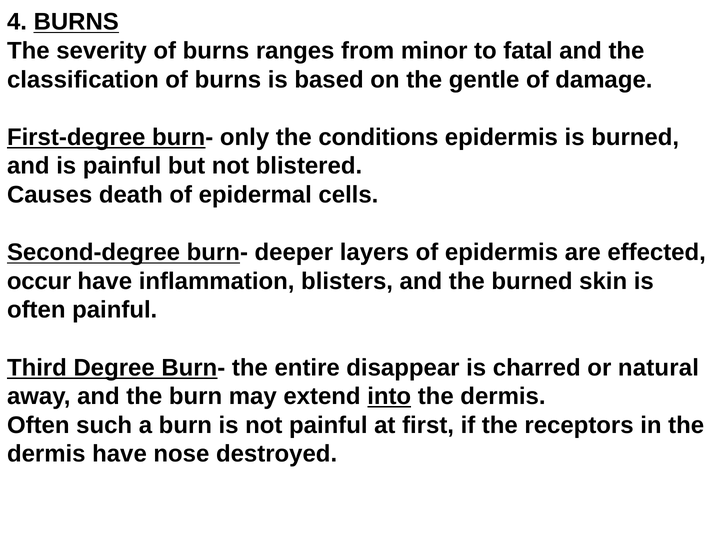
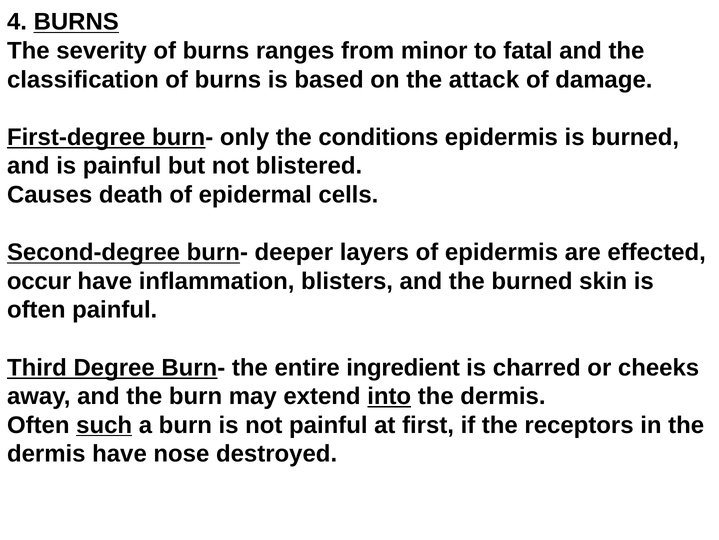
gentle: gentle -> attack
disappear: disappear -> ingredient
natural: natural -> cheeks
such underline: none -> present
